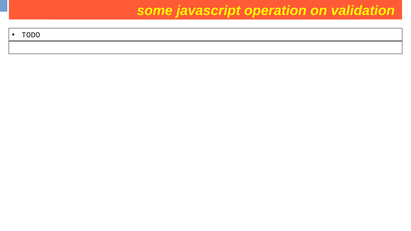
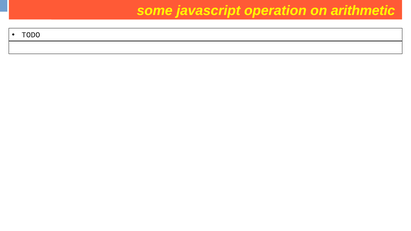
validation: validation -> arithmetic
